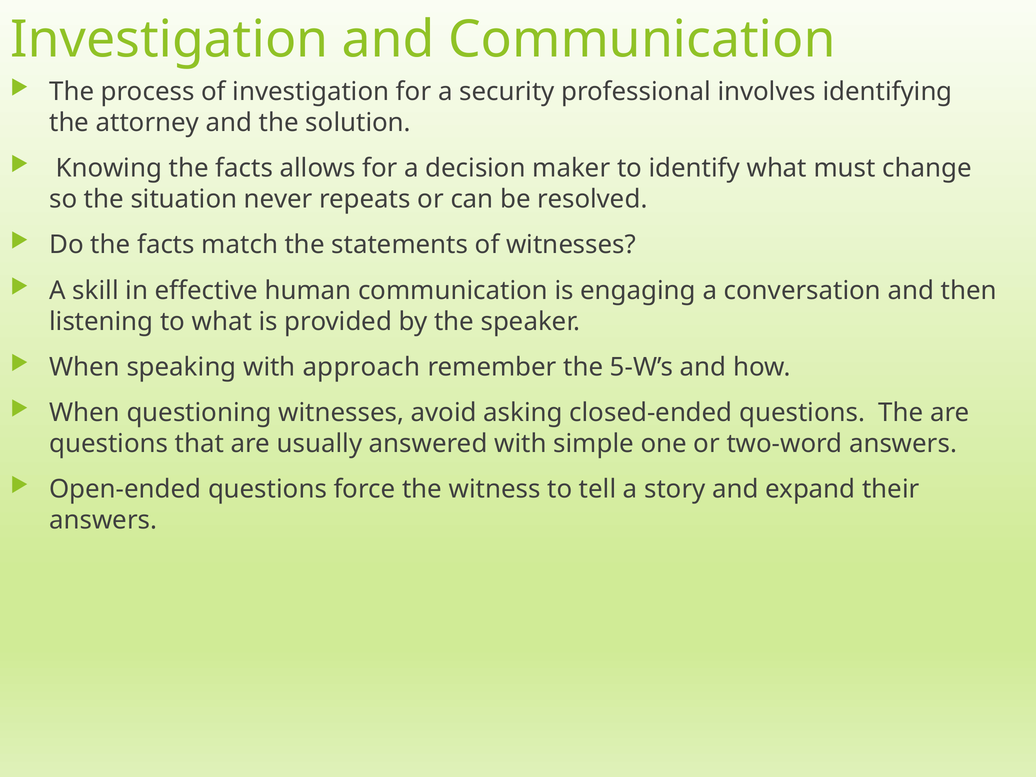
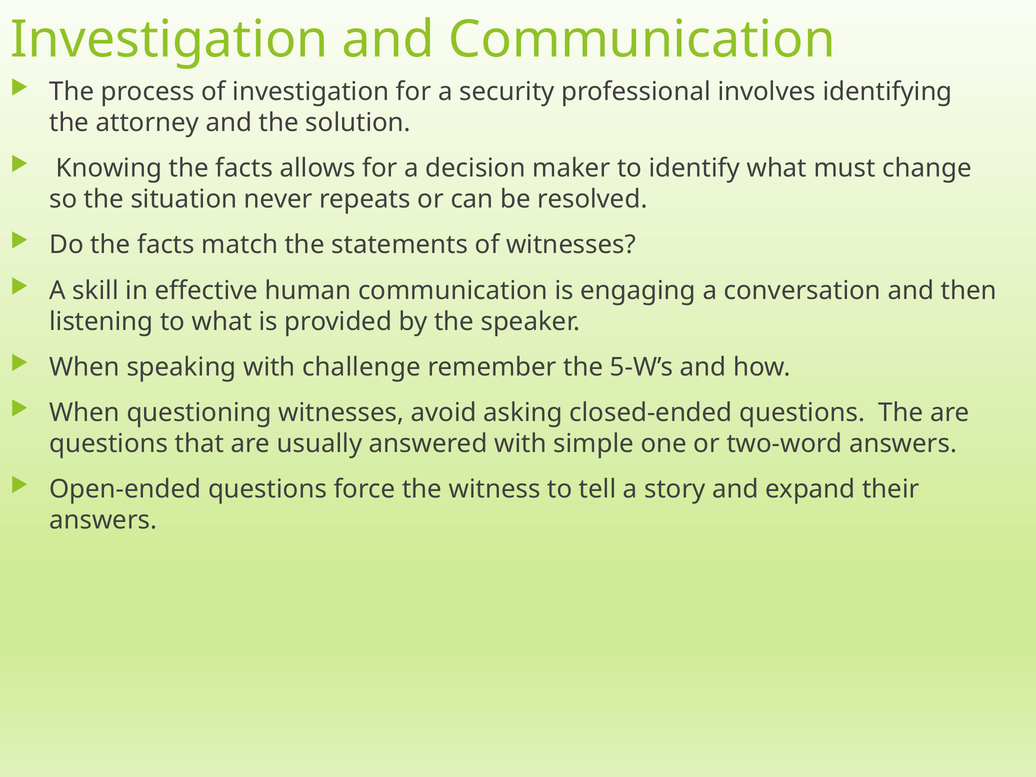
approach: approach -> challenge
